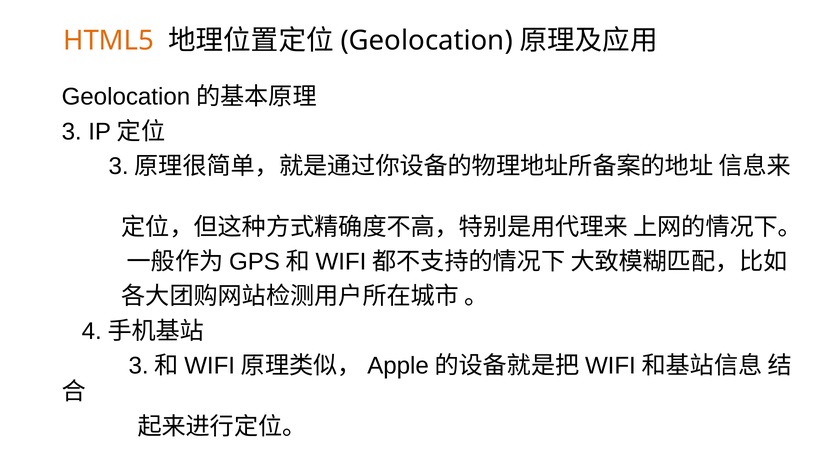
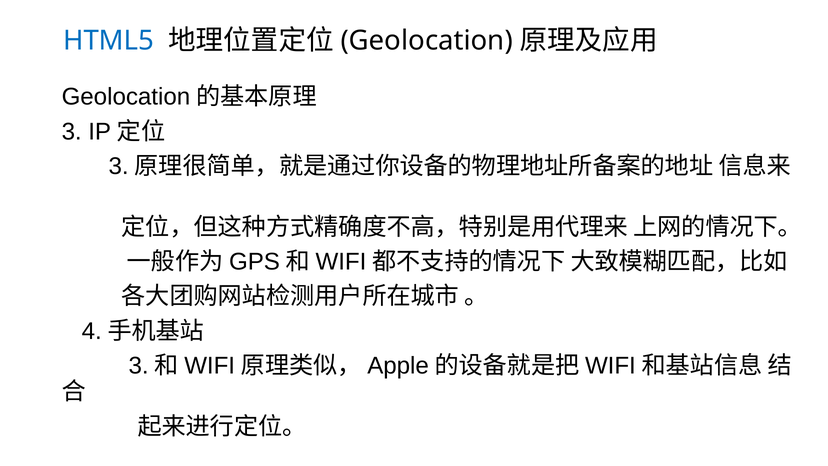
HTML5 colour: orange -> blue
